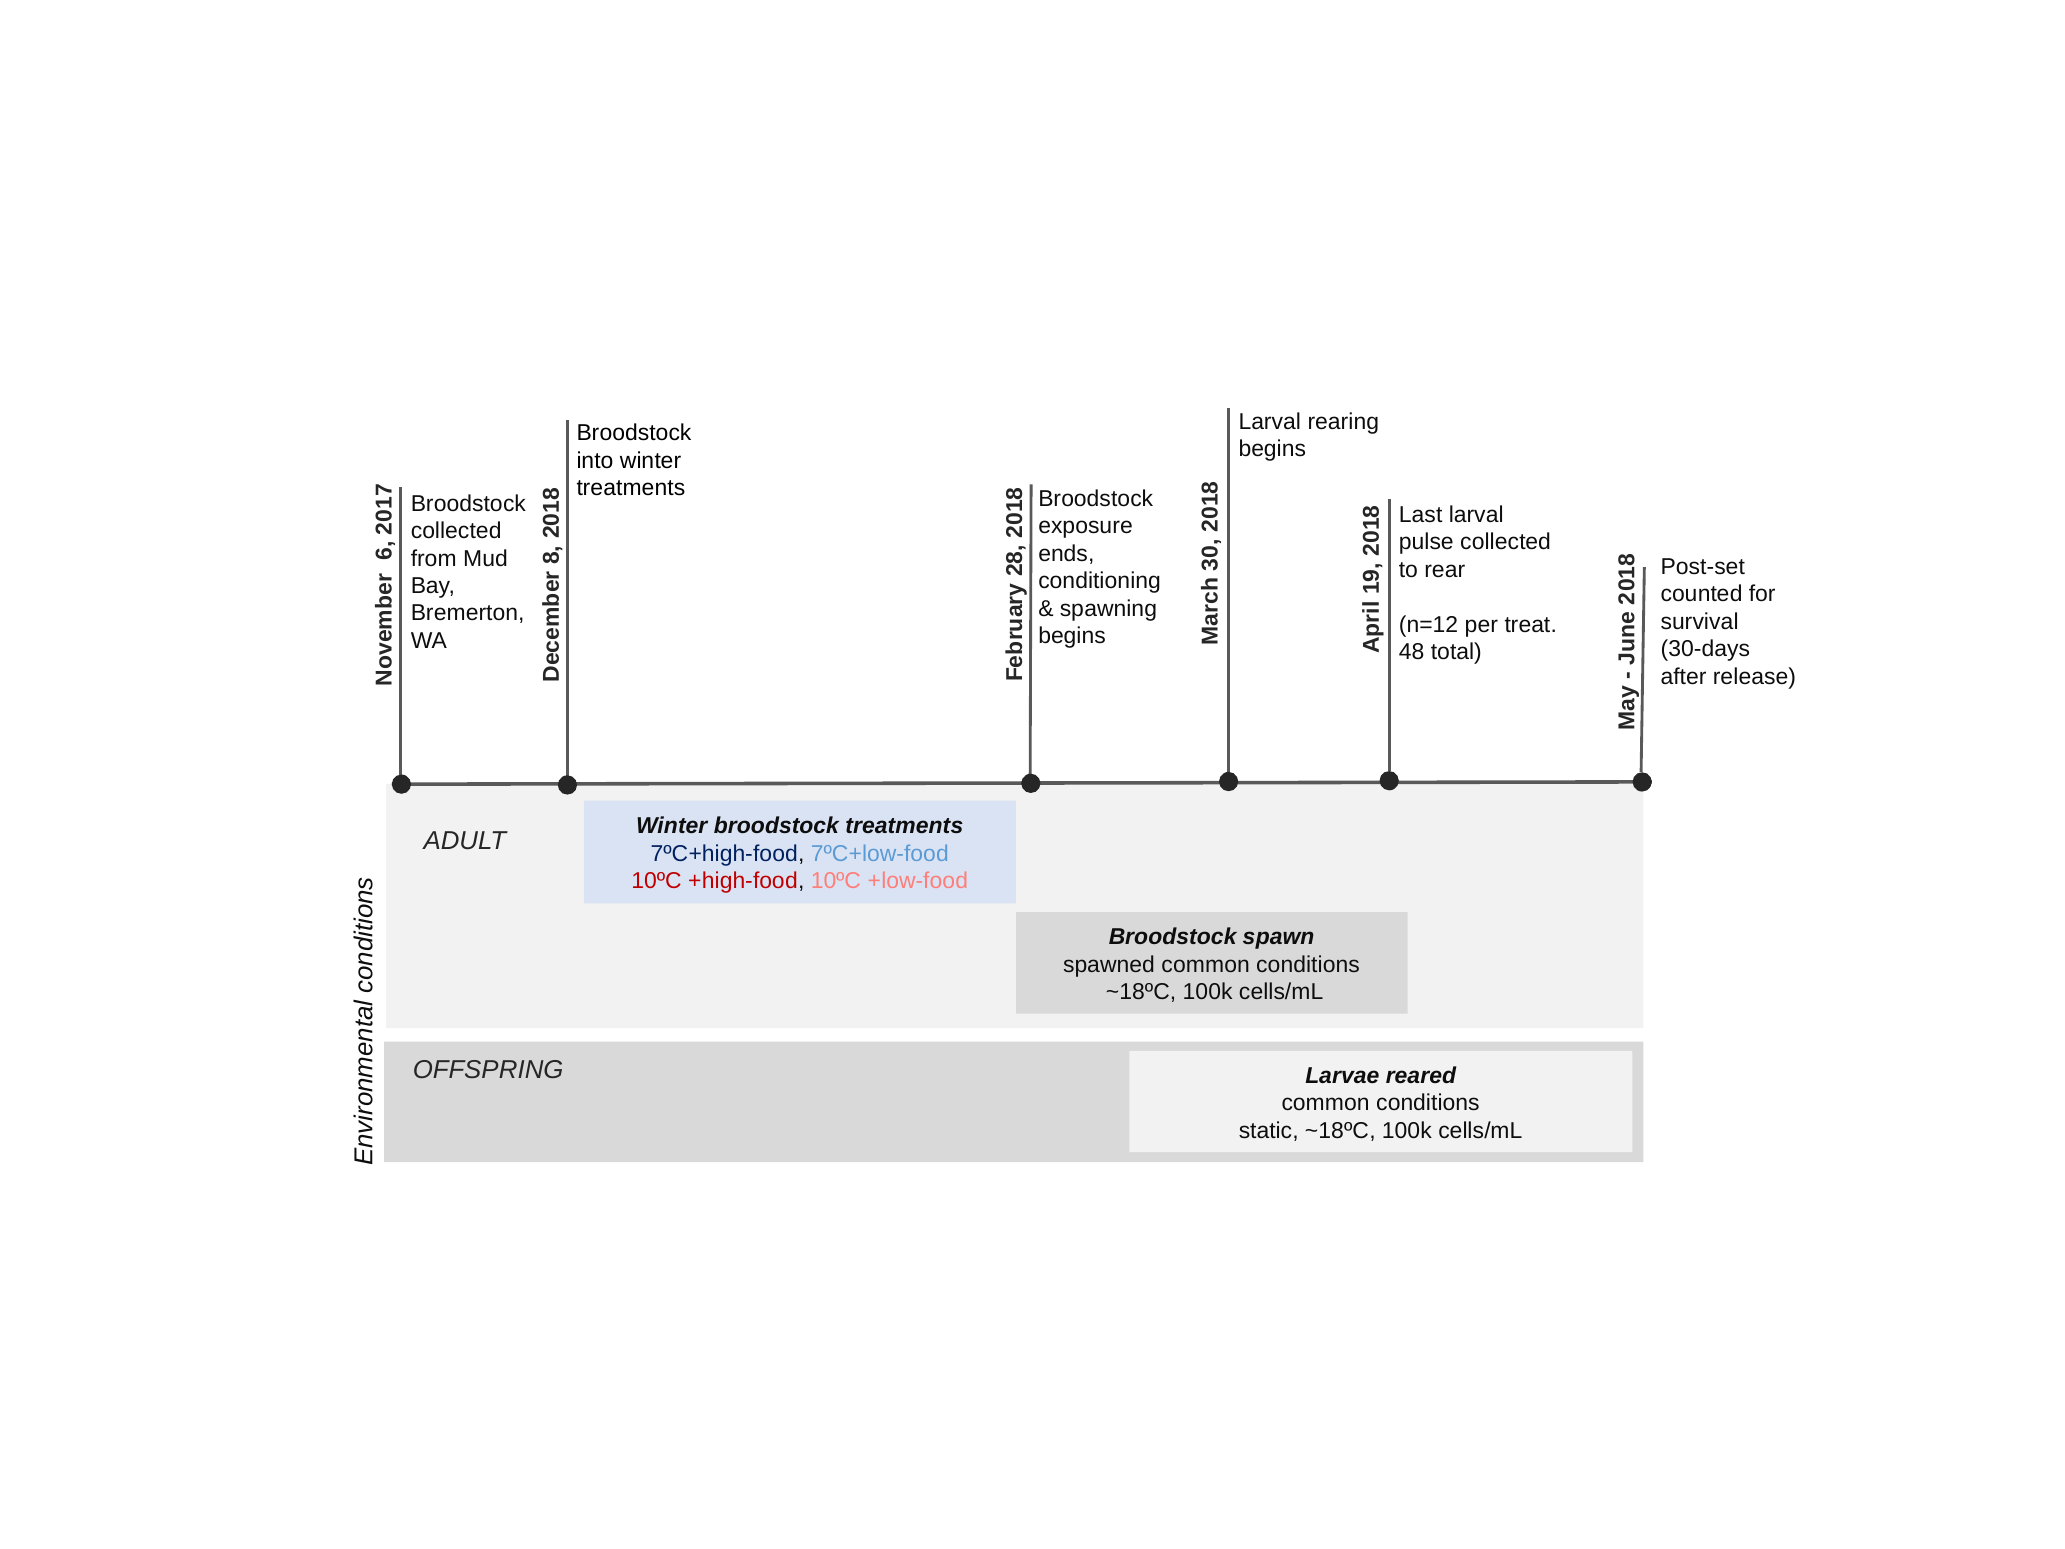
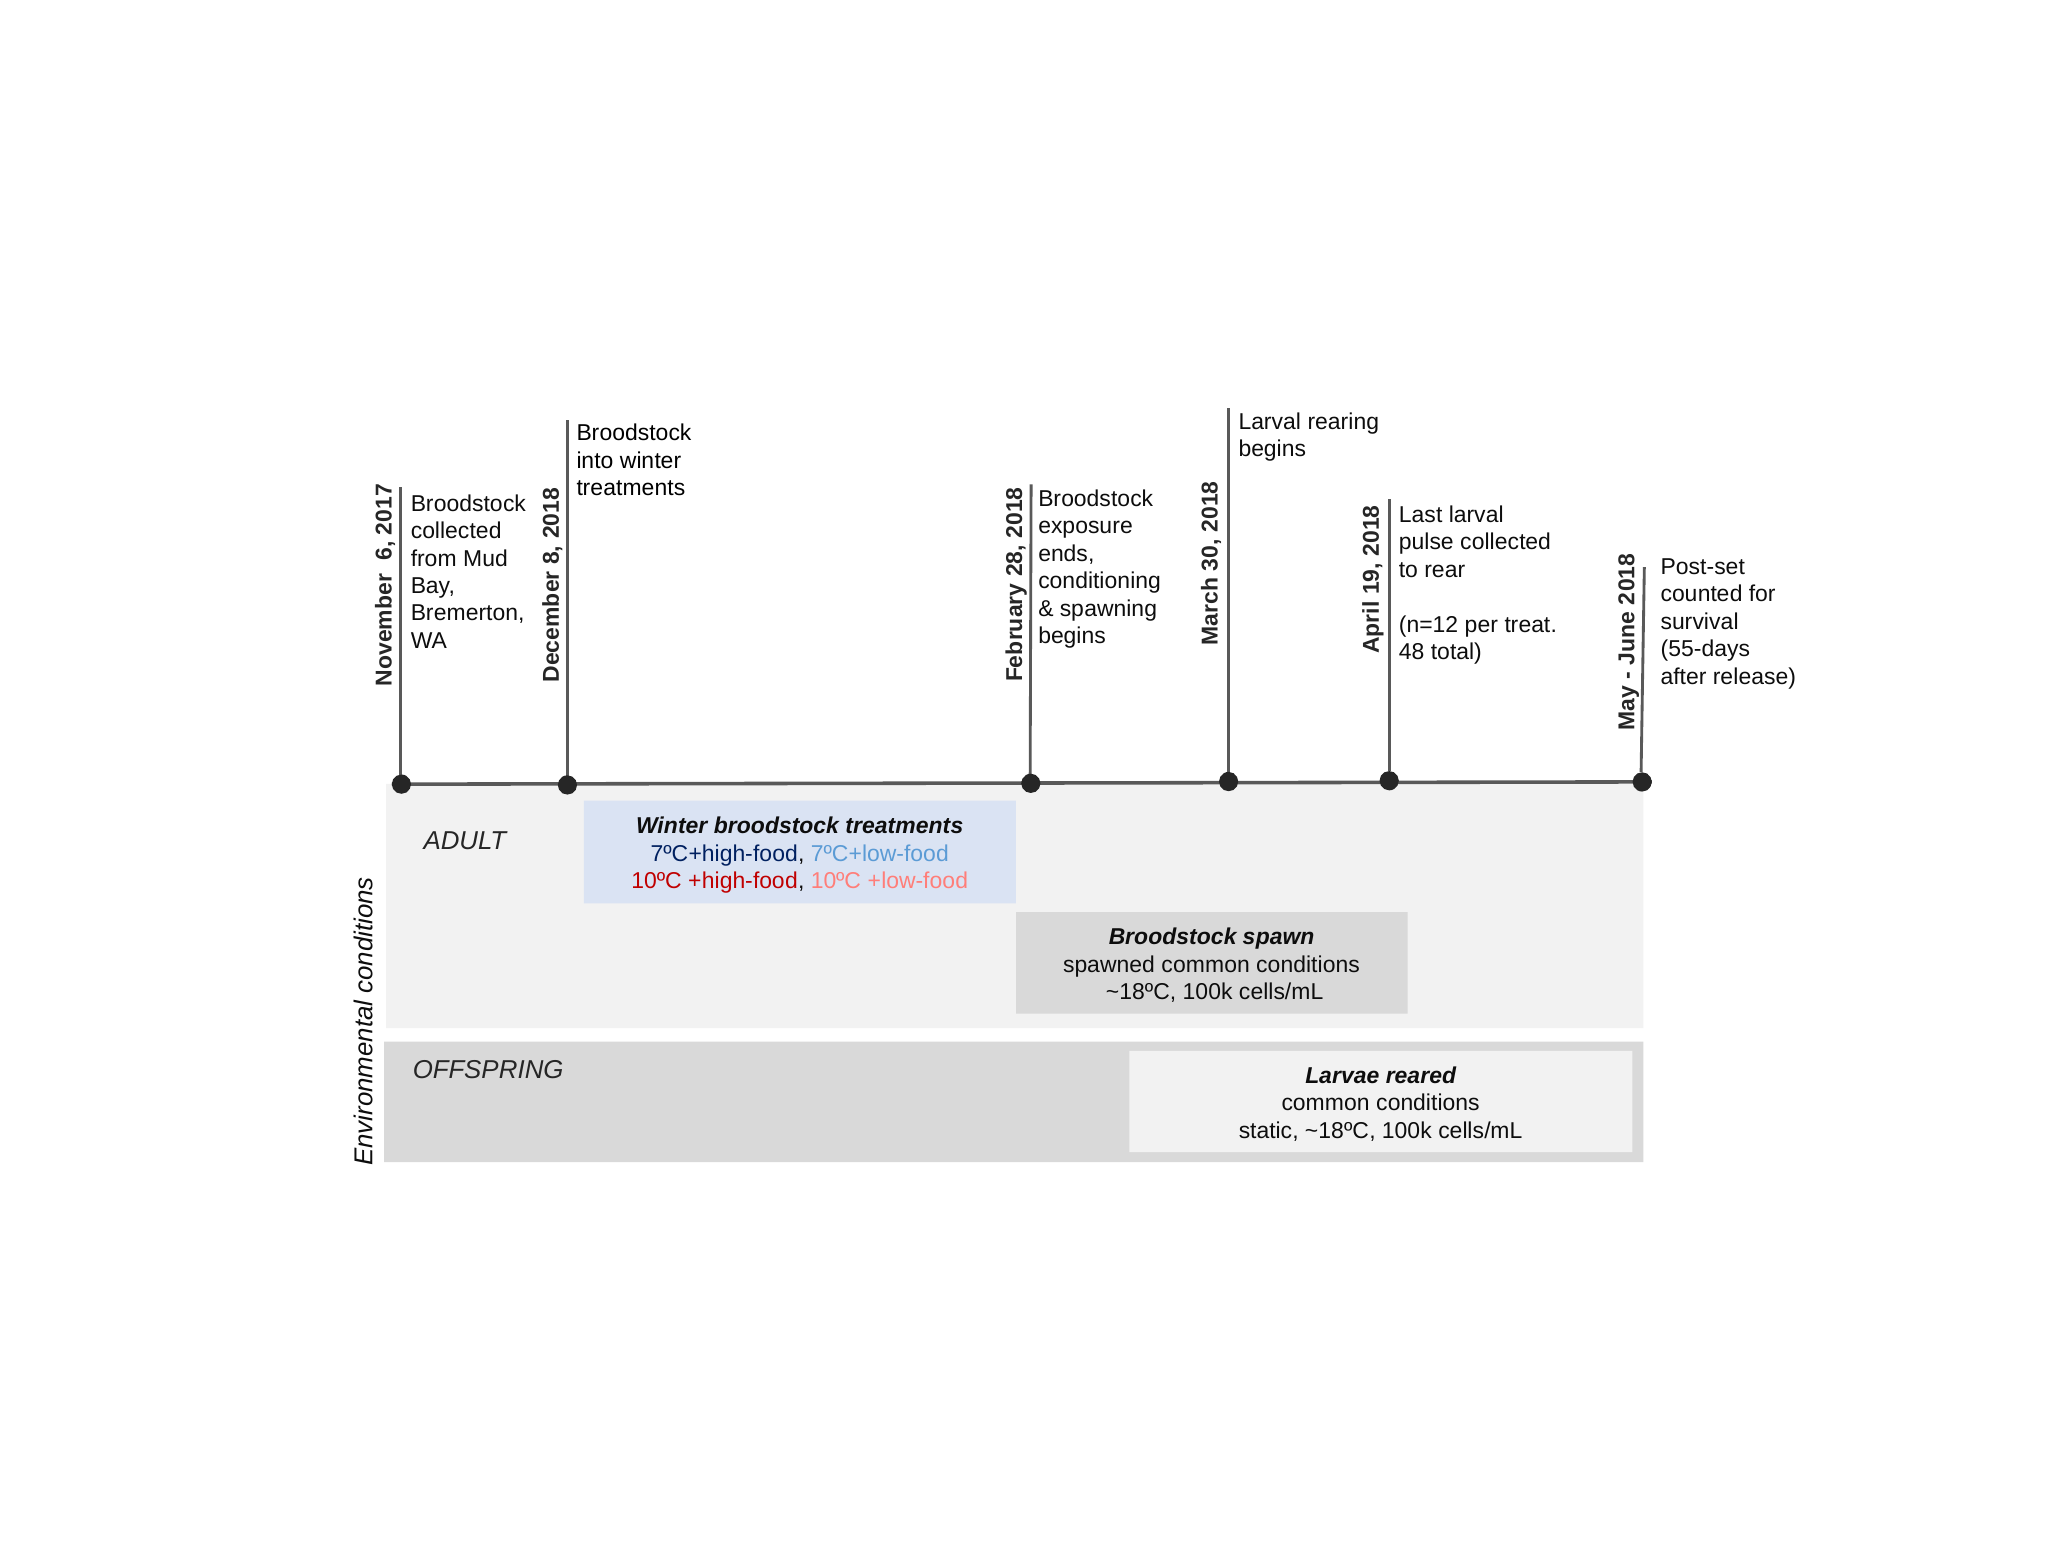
30-days: 30-days -> 55-days
